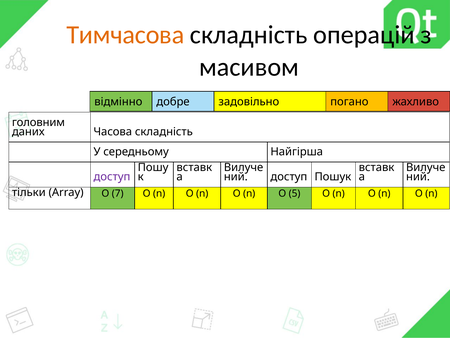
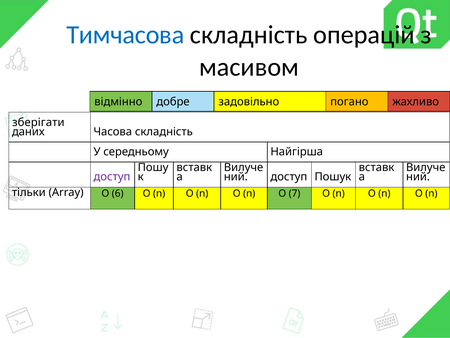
Тимчасова colour: orange -> blue
головним: головним -> зберігати
7: 7 -> 6
5: 5 -> 7
